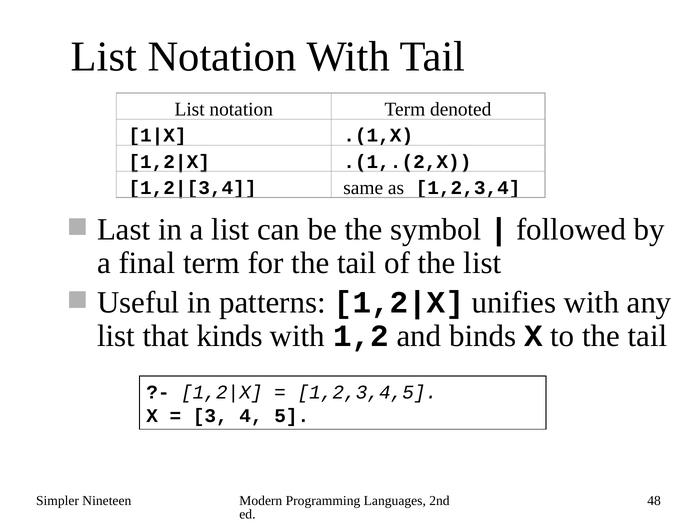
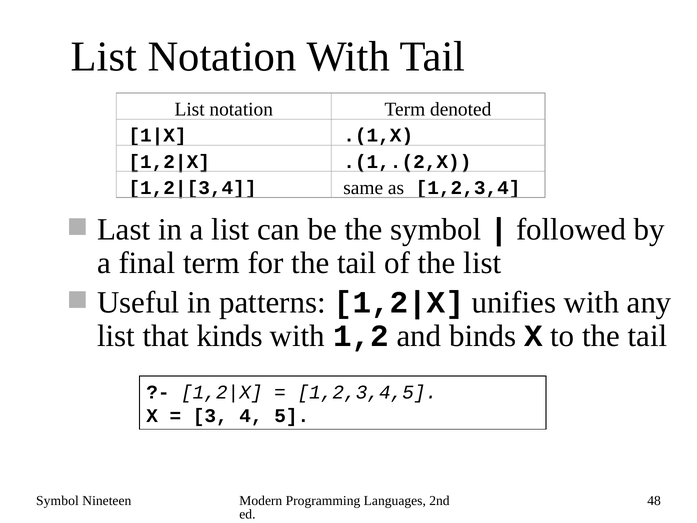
Simpler at (58, 500): Simpler -> Symbol
